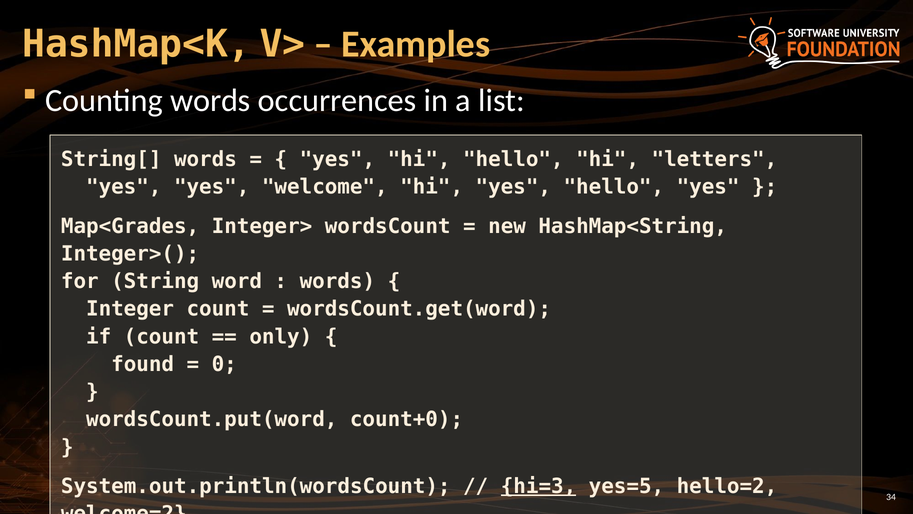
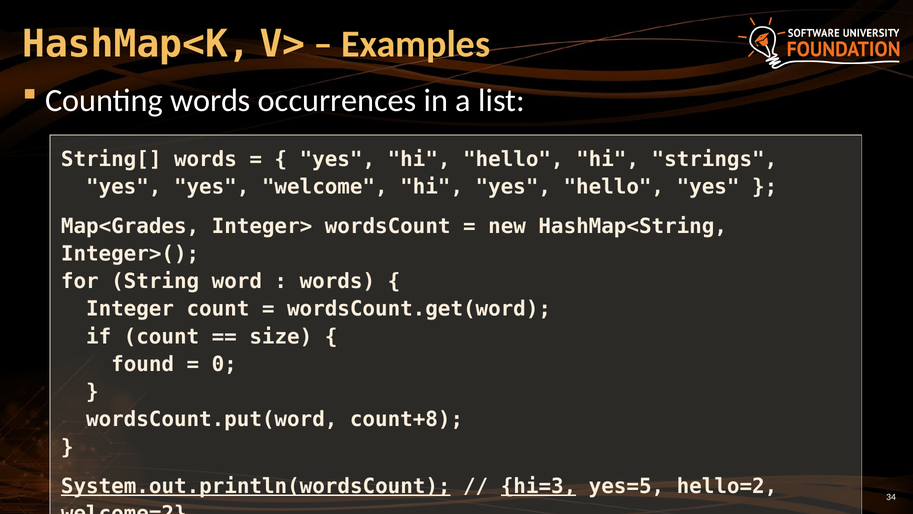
letters: letters -> strings
only: only -> size
count+0: count+0 -> count+8
System.out.println(wordsCount underline: none -> present
